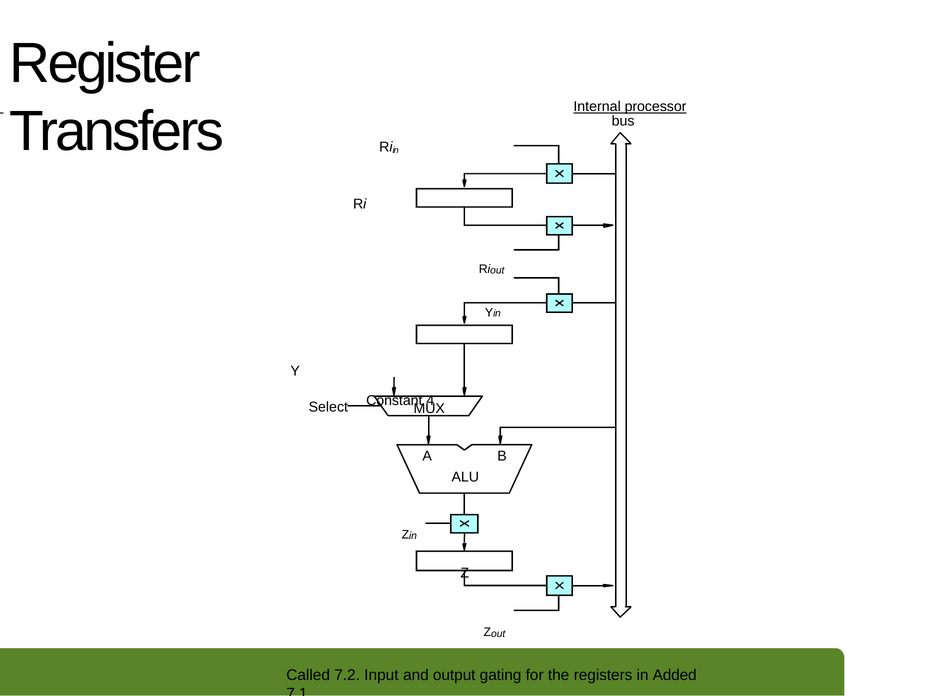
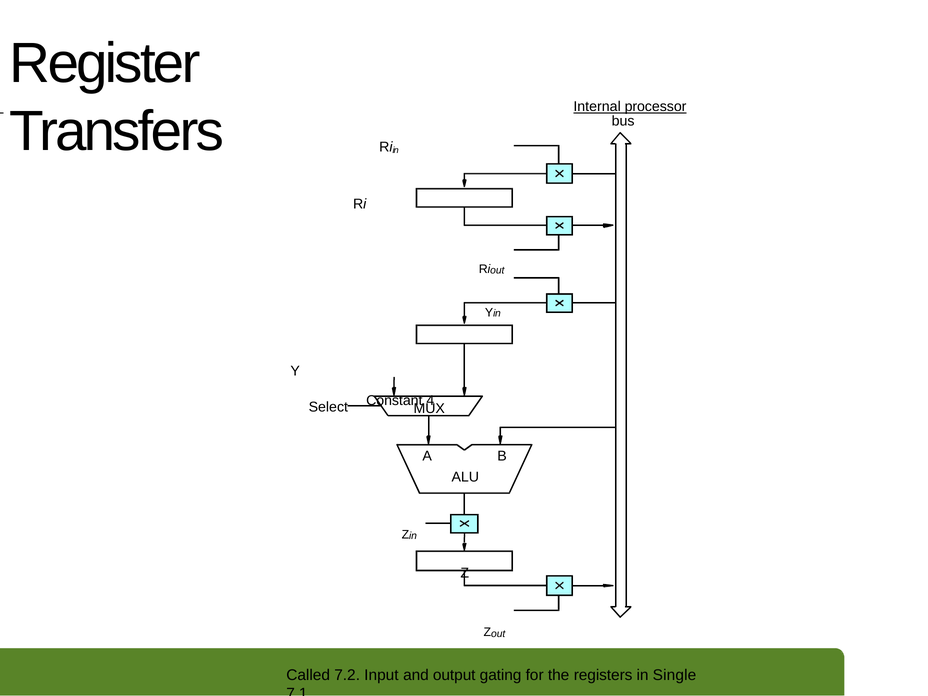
Added: Added -> Single
